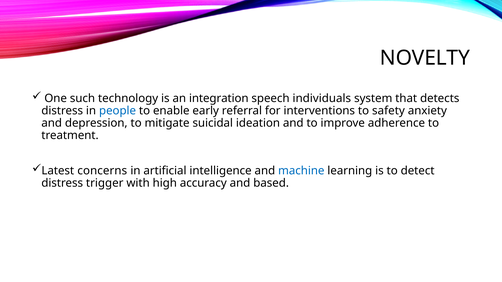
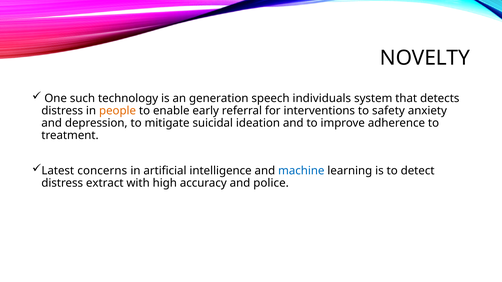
integration: integration -> generation
people colour: blue -> orange
trigger: trigger -> extract
based: based -> police
